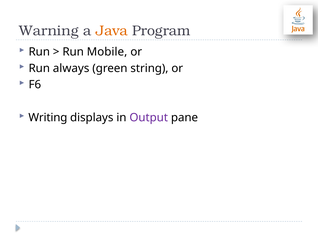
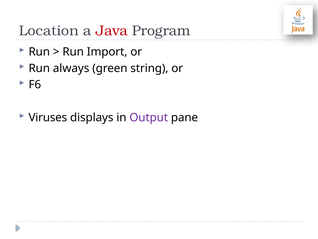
Warning: Warning -> Location
Java colour: orange -> red
Mobile: Mobile -> Import
Writing: Writing -> Viruses
